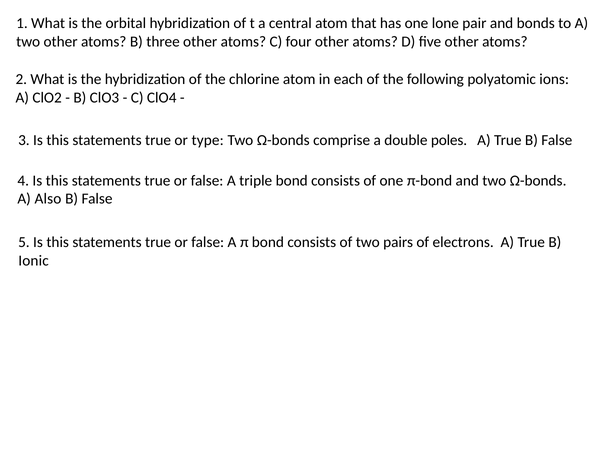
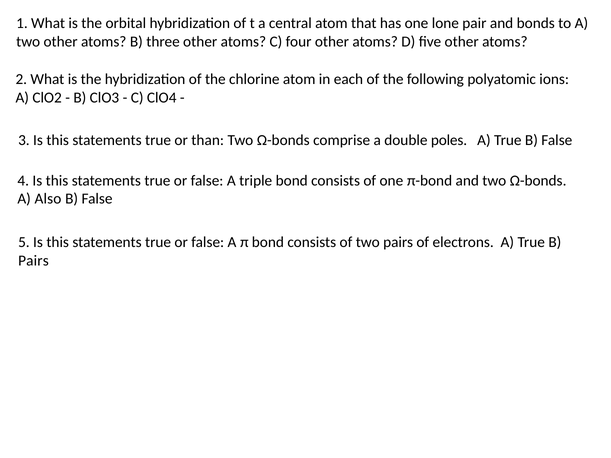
type: type -> than
Ionic at (33, 261): Ionic -> Pairs
